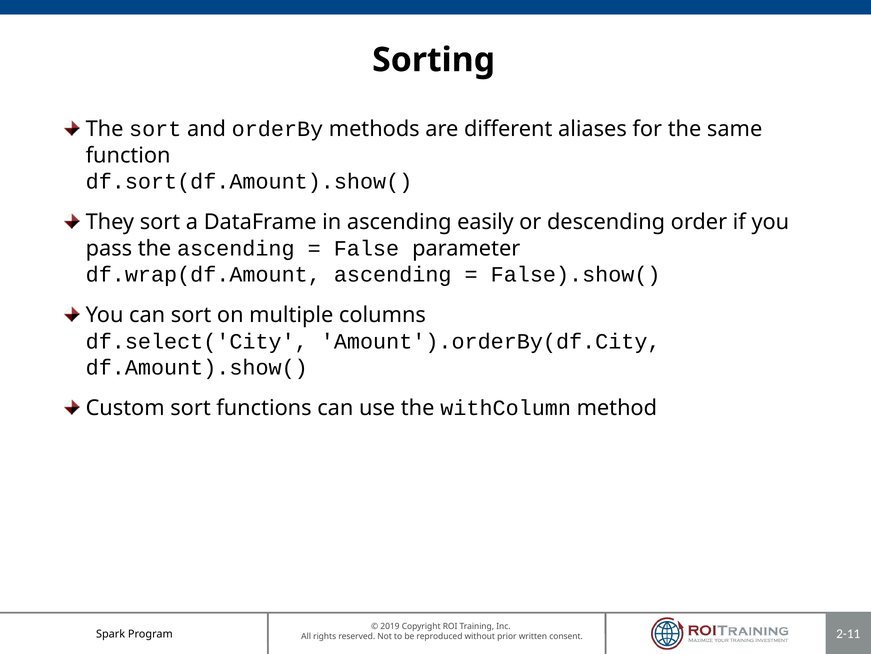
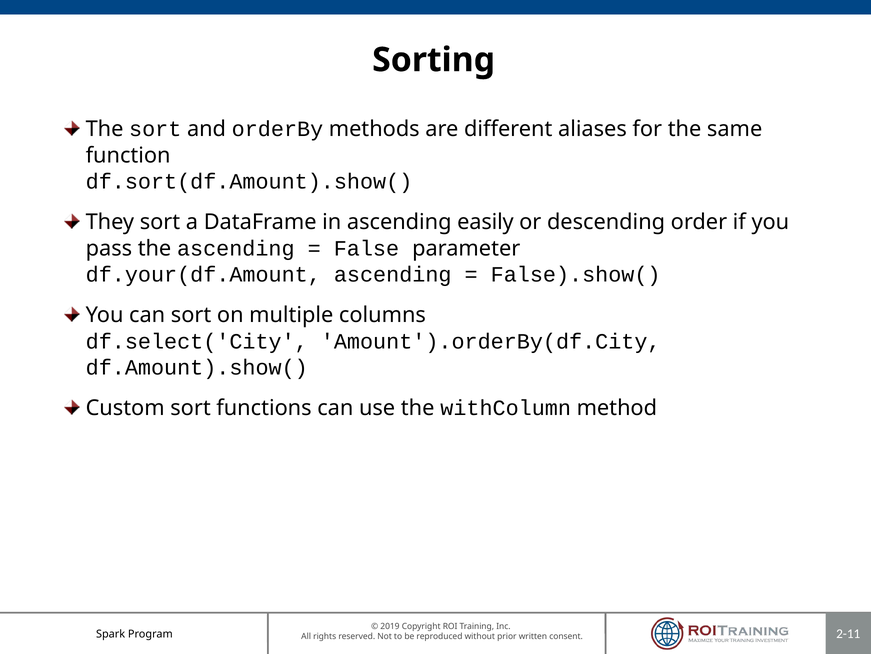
df.wrap(df.Amount: df.wrap(df.Amount -> df.your(df.Amount
